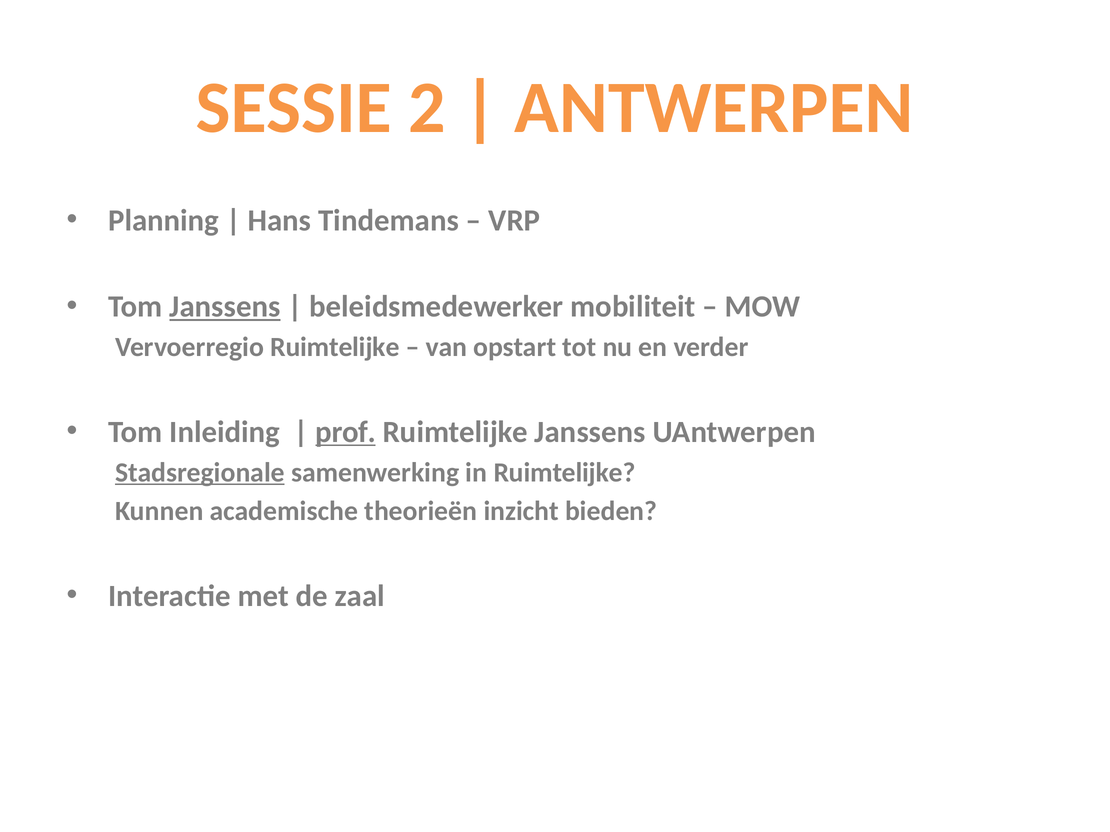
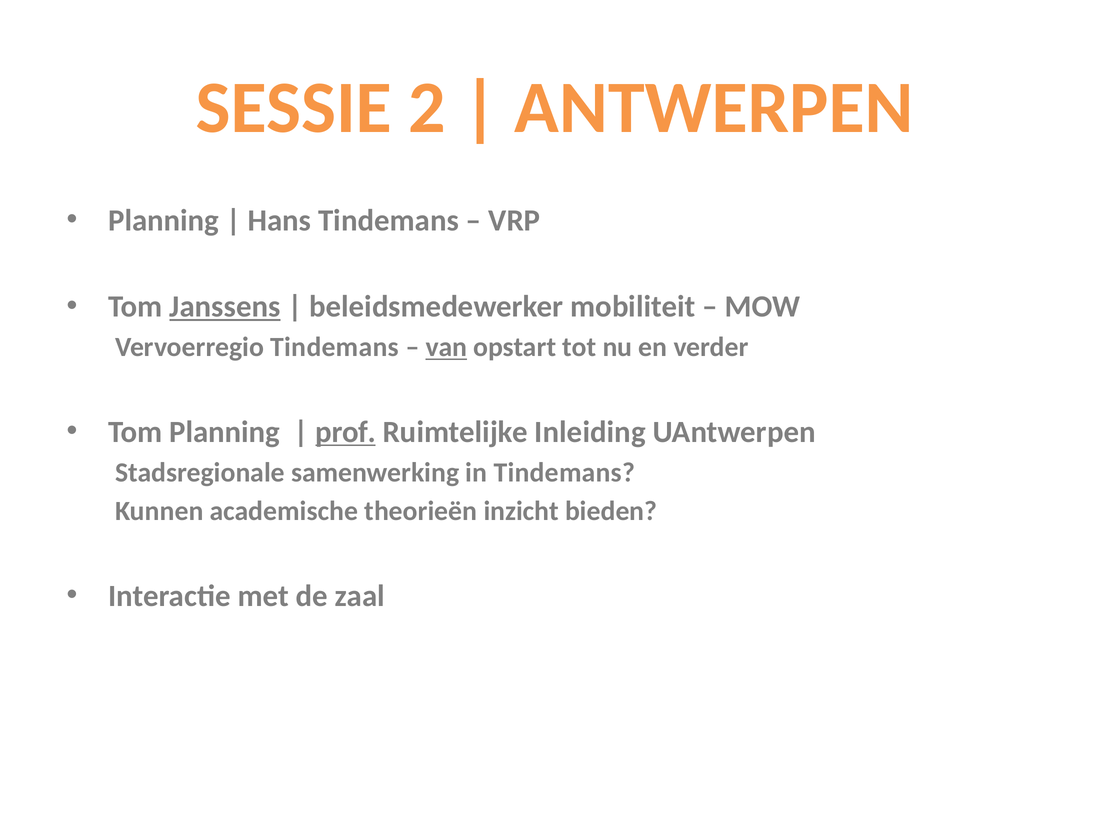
Vervoerregio Ruimtelijke: Ruimtelijke -> Tindemans
van underline: none -> present
Tom Inleiding: Inleiding -> Planning
Ruimtelijke Janssens: Janssens -> Inleiding
Stadsregionale underline: present -> none
in Ruimtelijke: Ruimtelijke -> Tindemans
